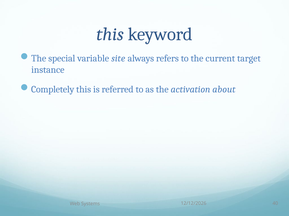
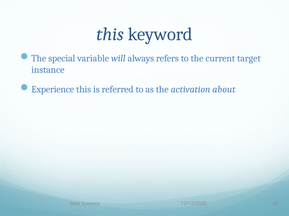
site: site -> will
Completely: Completely -> Experience
